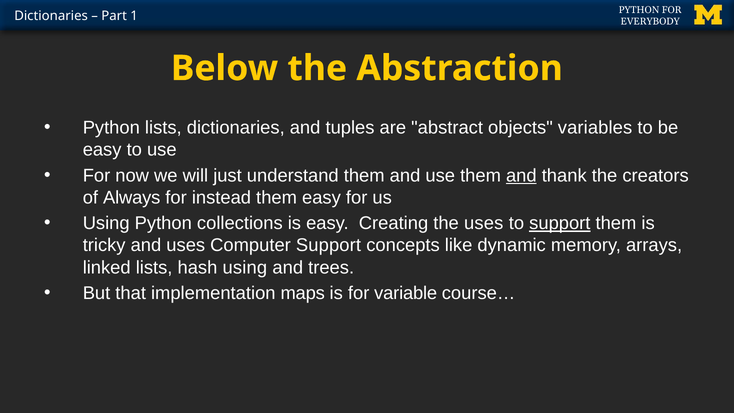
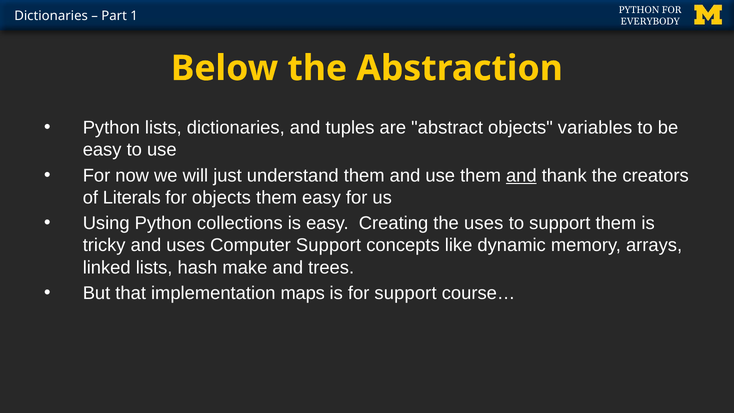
Always: Always -> Literals
for instead: instead -> objects
support at (560, 223) underline: present -> none
hash using: using -> make
for variable: variable -> support
